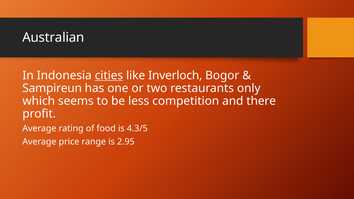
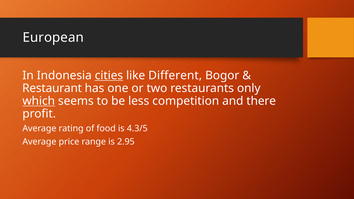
Australian: Australian -> European
Inverloch: Inverloch -> Different
Sampireun: Sampireun -> Restaurant
which underline: none -> present
